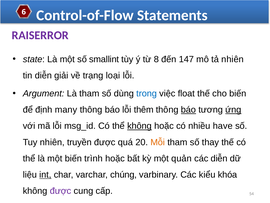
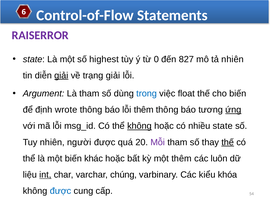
smallint: smallint -> highest
8: 8 -> 0
147: 147 -> 827
giải at (61, 75) underline: none -> present
trạng loại: loại -> giải
many: many -> wrote
báo at (188, 109) underline: present -> none
nhiều have: have -> state
truyền: truyền -> người
Mỗi colour: orange -> purple
thế at (228, 142) underline: none -> present
trình: trình -> khác
một quản: quản -> thêm
các diễn: diễn -> luôn
được at (61, 190) colour: purple -> blue
